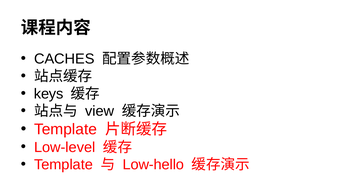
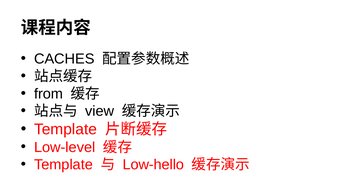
keys: keys -> from
